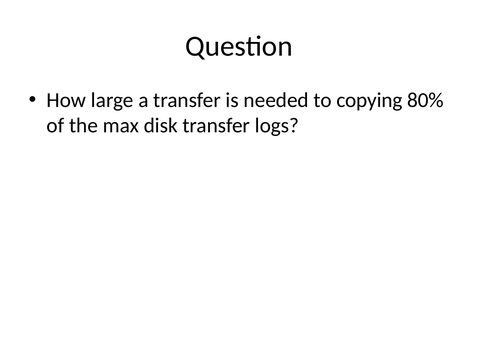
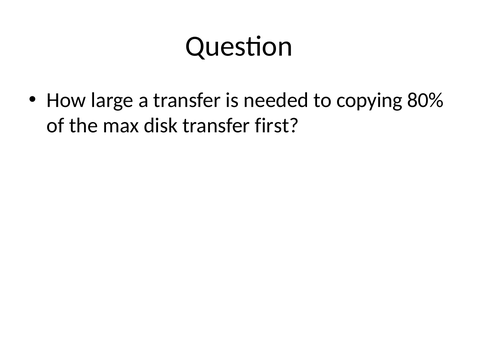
logs: logs -> first
